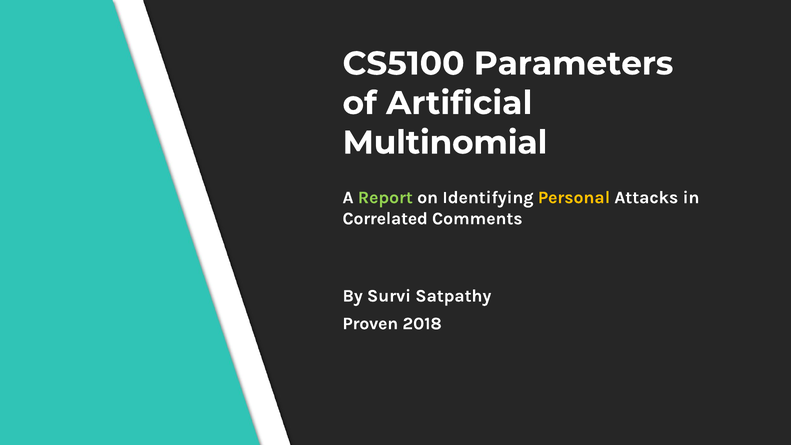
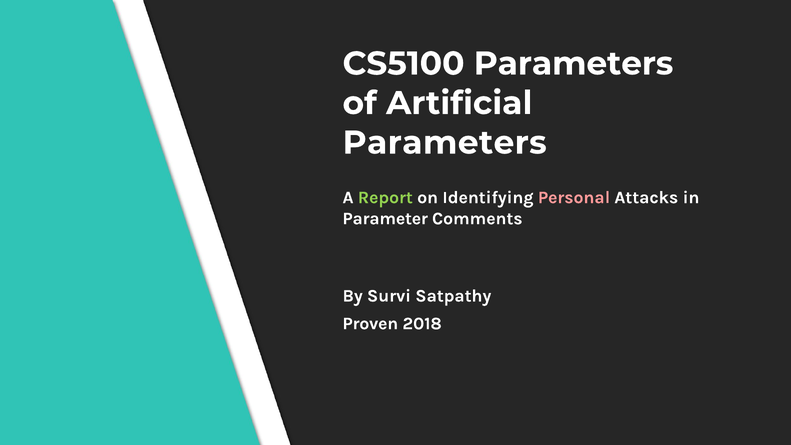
Multinomial at (445, 143): Multinomial -> Parameters
Personal colour: yellow -> pink
Correlated: Correlated -> Parameter
